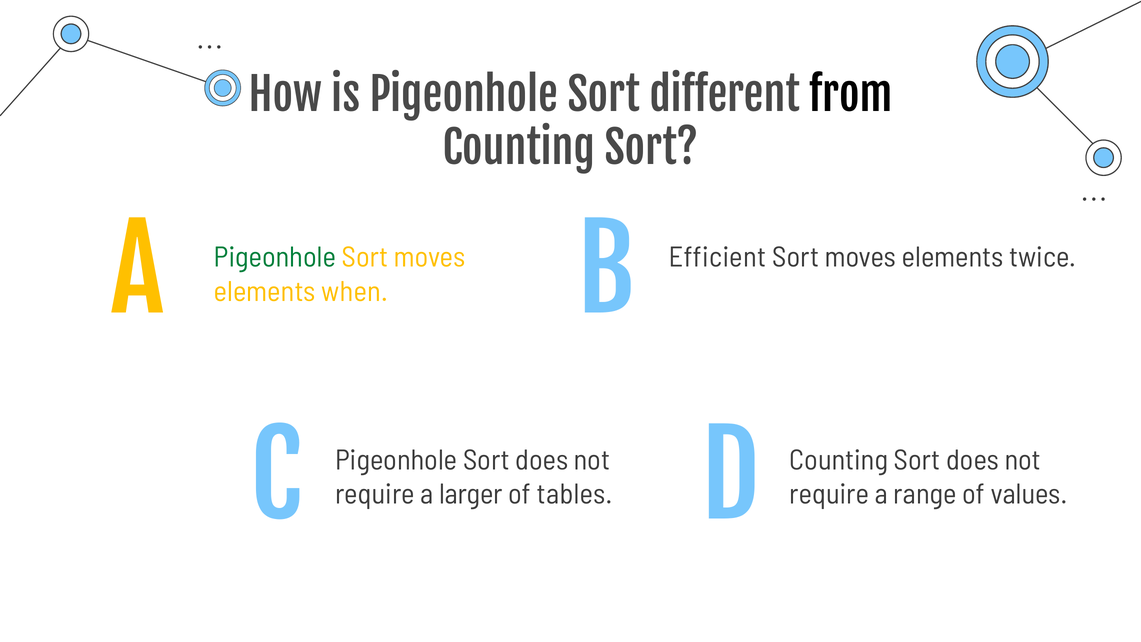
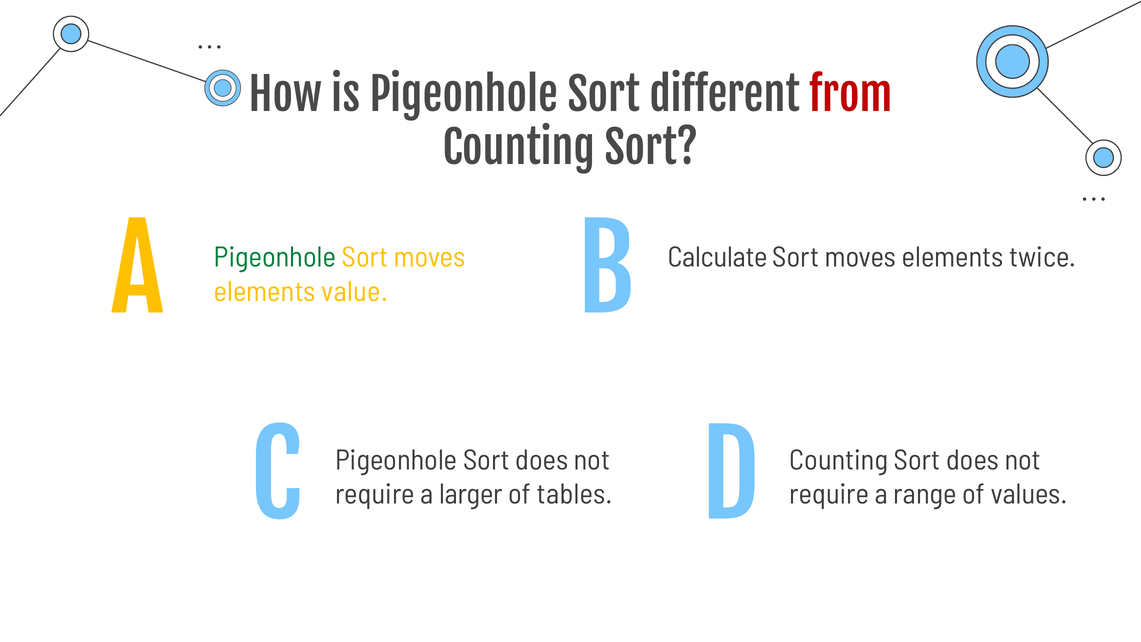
from colour: black -> red
Efficient: Efficient -> Calculate
when: when -> value
